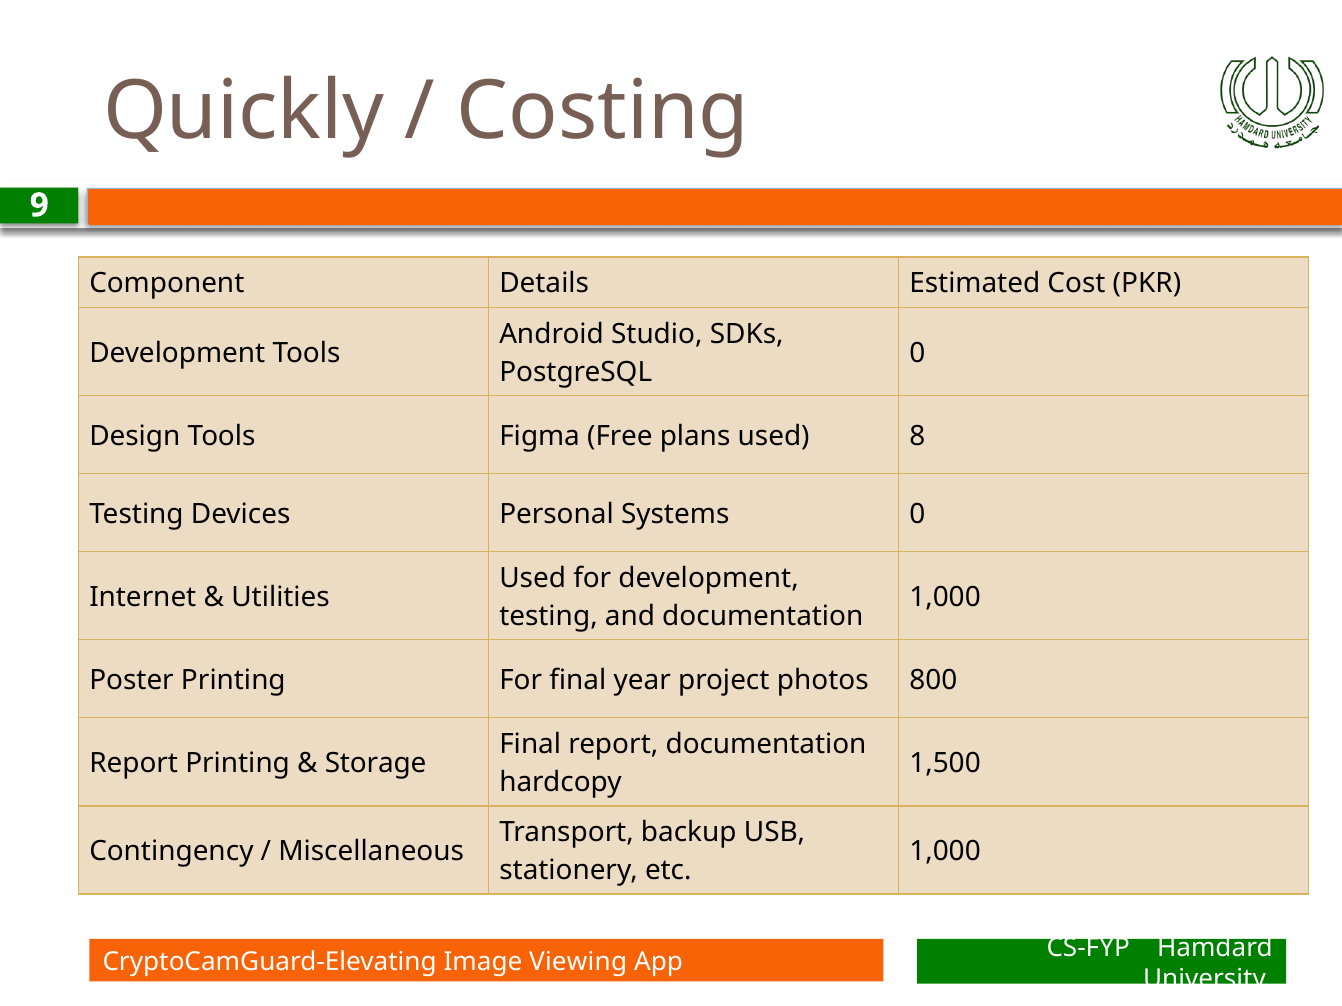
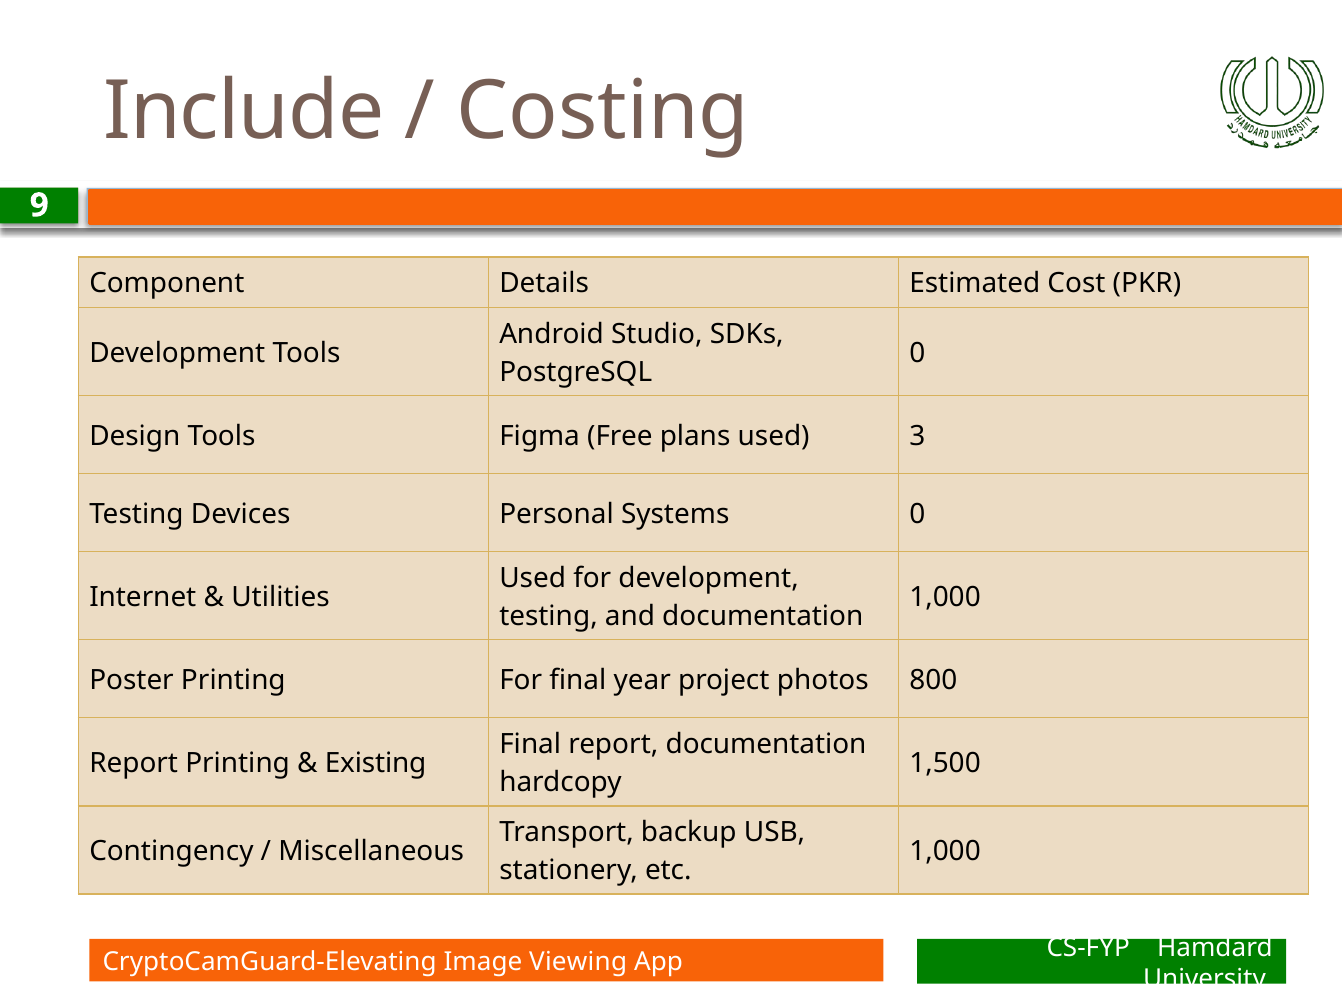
Quickly: Quickly -> Include
8: 8 -> 3
Storage: Storage -> Existing
